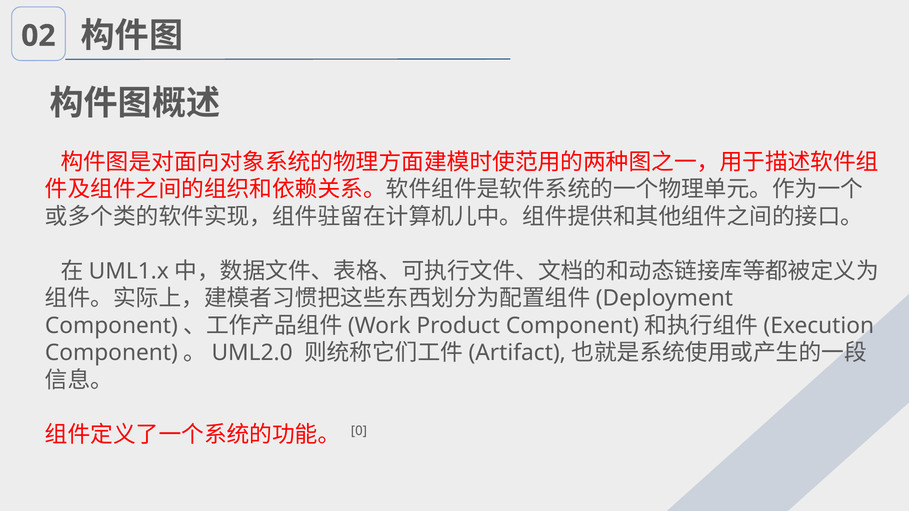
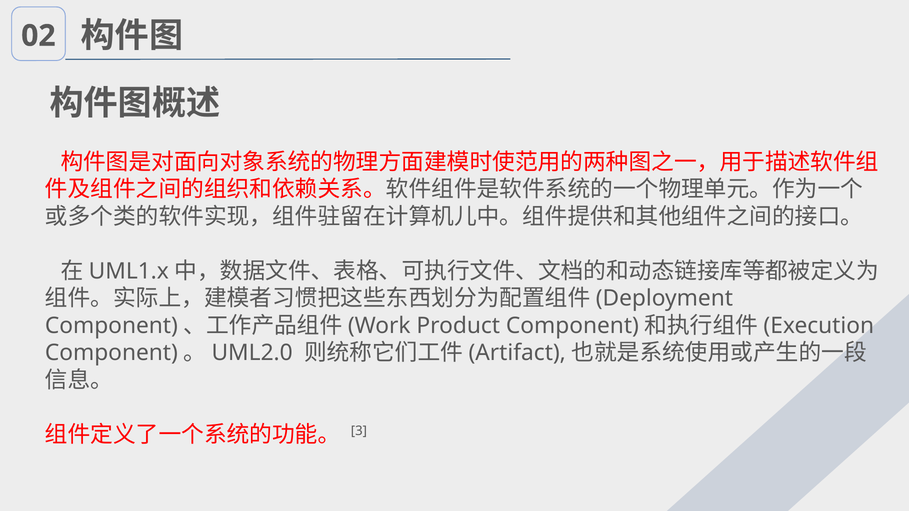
0: 0 -> 3
